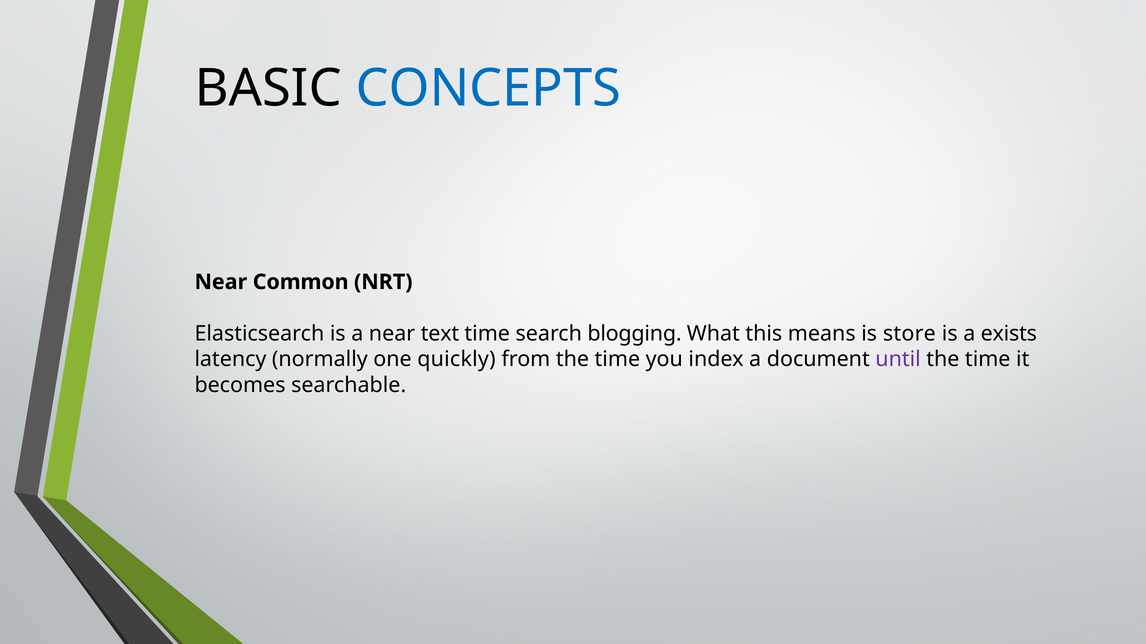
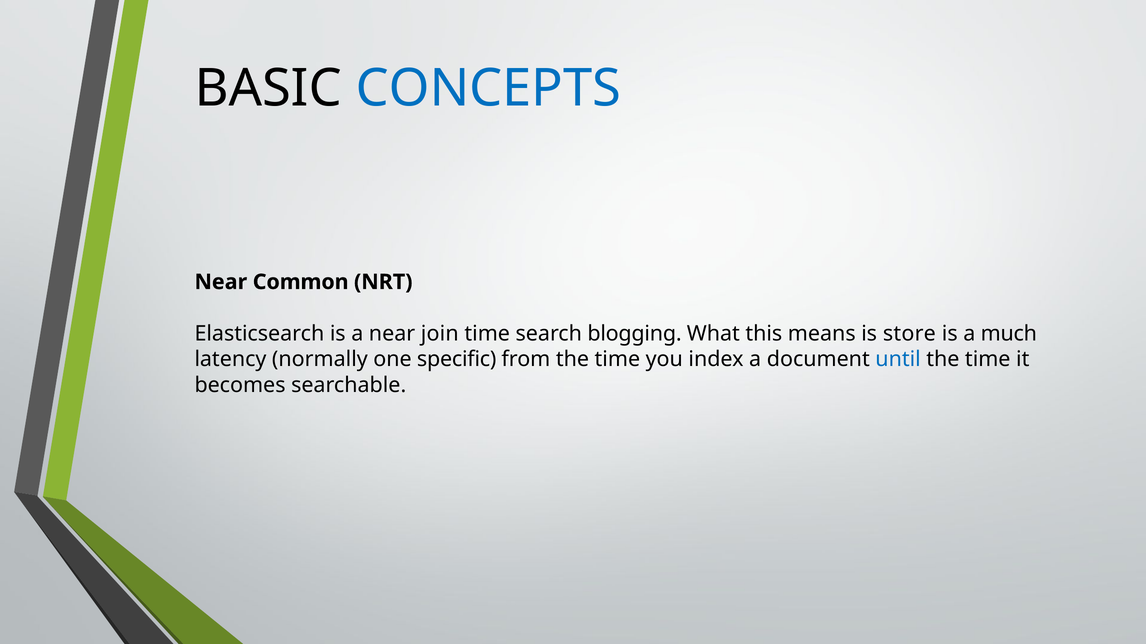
text: text -> join
exists: exists -> much
quickly: quickly -> specific
until colour: purple -> blue
